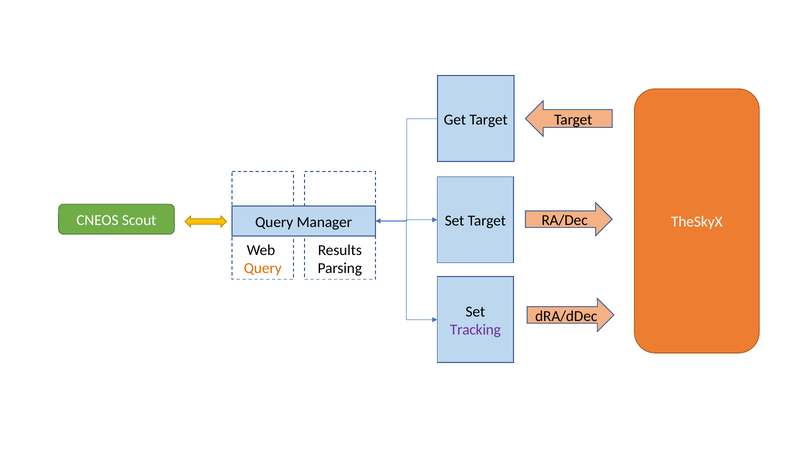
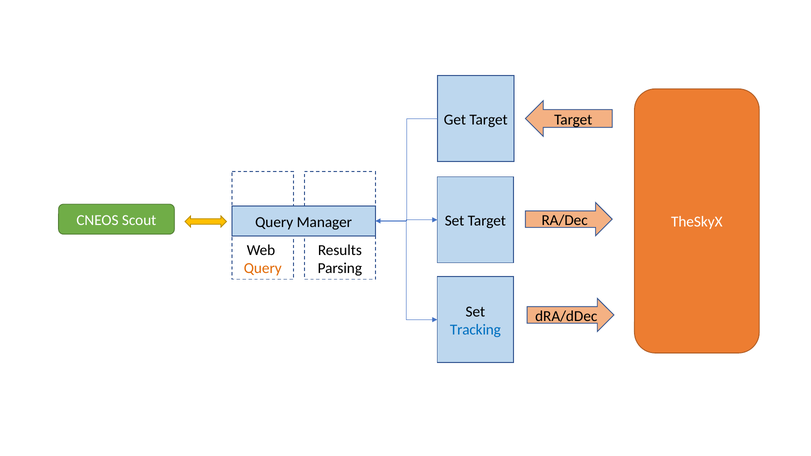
Tracking colour: purple -> blue
